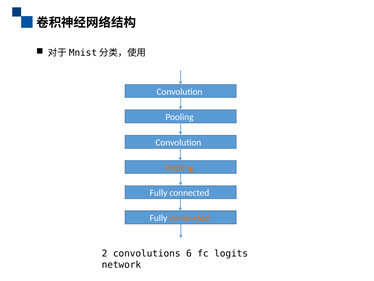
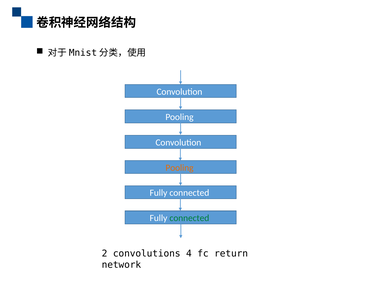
connected at (189, 218) colour: orange -> green
6: 6 -> 4
logits: logits -> return
